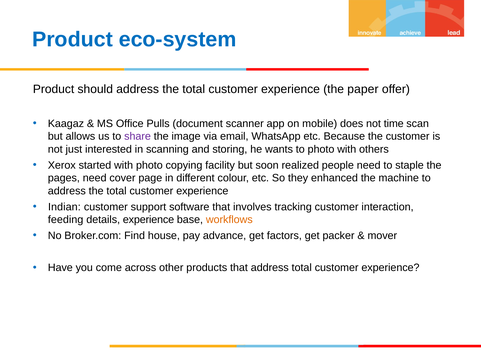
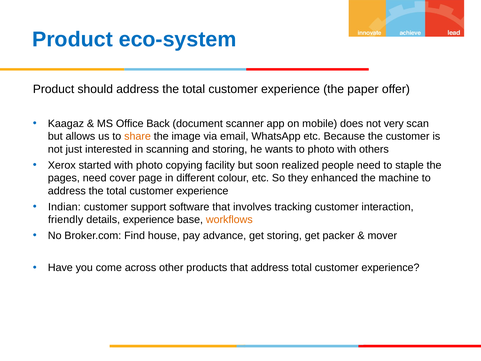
Pulls: Pulls -> Back
time: time -> very
share colour: purple -> orange
feeding: feeding -> friendly
get factors: factors -> storing
